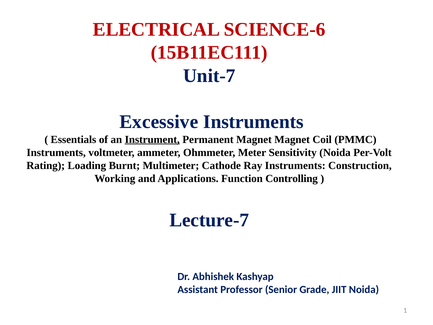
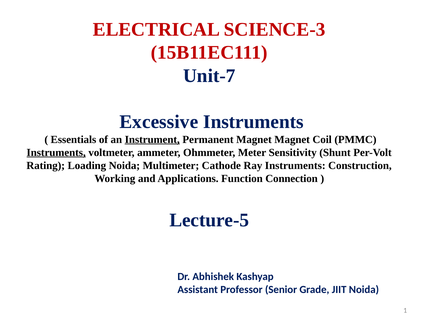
SCIENCE-6: SCIENCE-6 -> SCIENCE-3
Instruments at (56, 152) underline: none -> present
Sensitivity Noida: Noida -> Shunt
Loading Burnt: Burnt -> Noida
Controlling: Controlling -> Connection
Lecture-7: Lecture-7 -> Lecture-5
